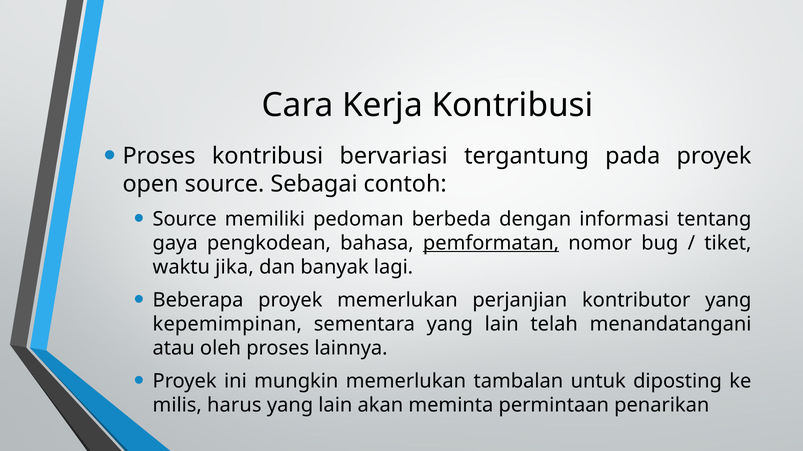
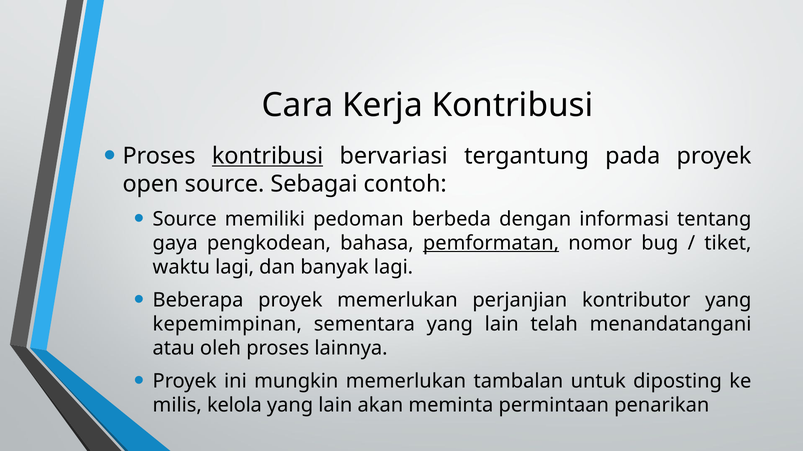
kontribusi at (268, 156) underline: none -> present
waktu jika: jika -> lagi
harus: harus -> kelola
